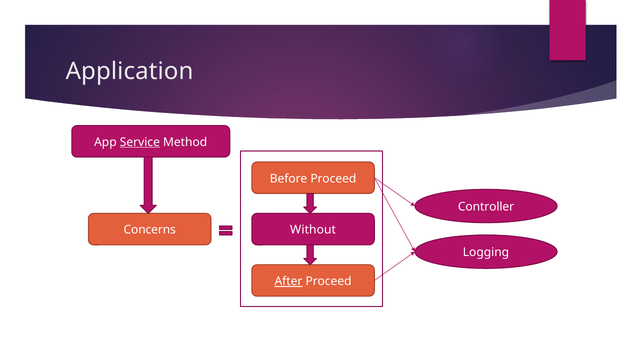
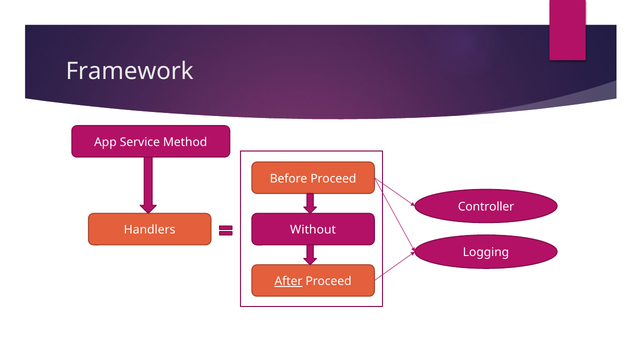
Application: Application -> Framework
Service underline: present -> none
Concerns: Concerns -> Handlers
